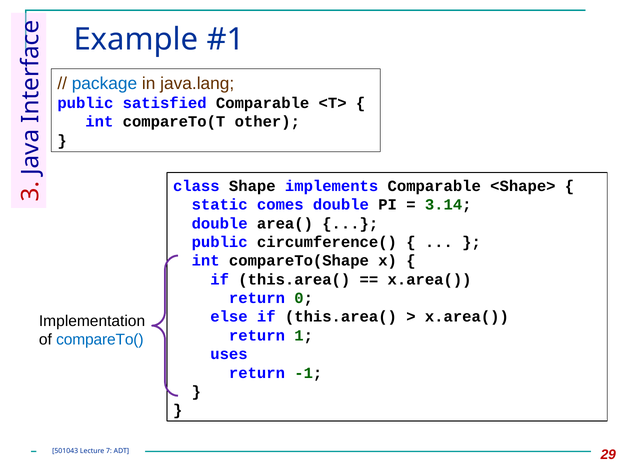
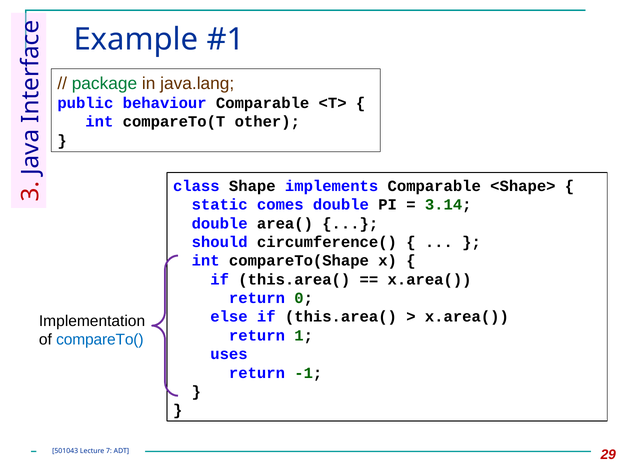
package colour: blue -> green
satisfied: satisfied -> behaviour
public at (220, 242): public -> should
